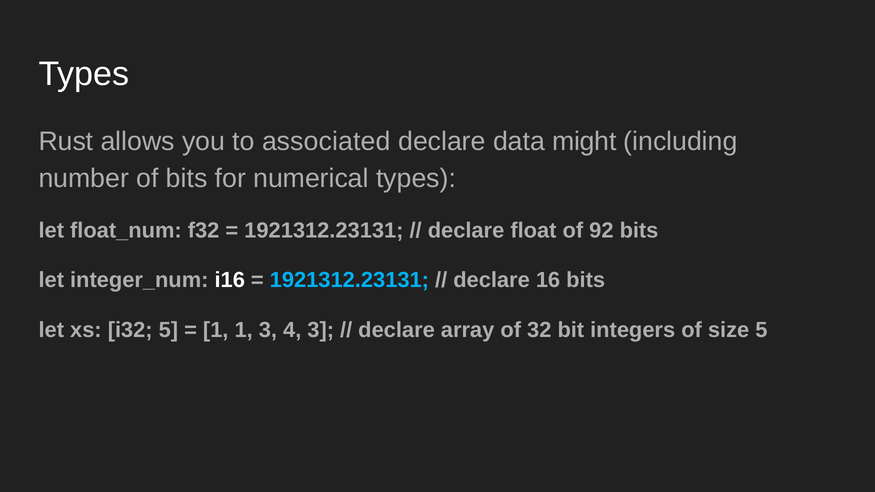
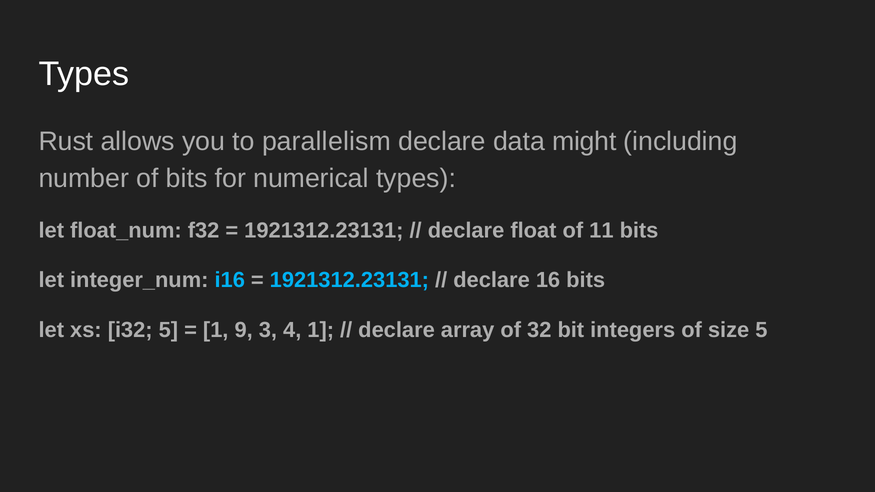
associated: associated -> parallelism
92: 92 -> 11
i16 colour: white -> light blue
1 1: 1 -> 9
4 3: 3 -> 1
